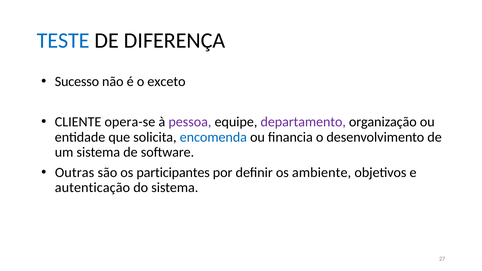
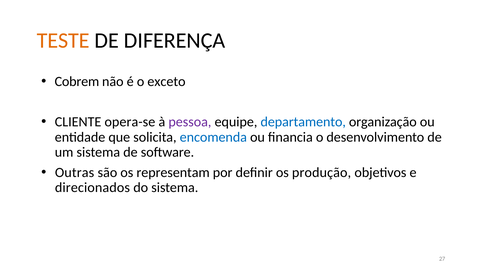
TESTE colour: blue -> orange
Sucesso: Sucesso -> Cobrem
departamento colour: purple -> blue
participantes: participantes -> representam
ambiente: ambiente -> produção
autenticação: autenticação -> direcionados
